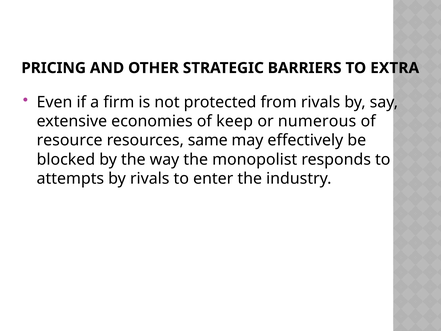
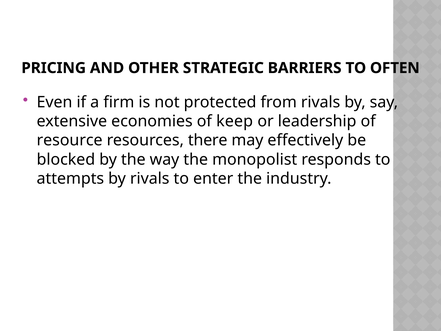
EXTRA: EXTRA -> OFTEN
numerous: numerous -> leadership
same: same -> there
